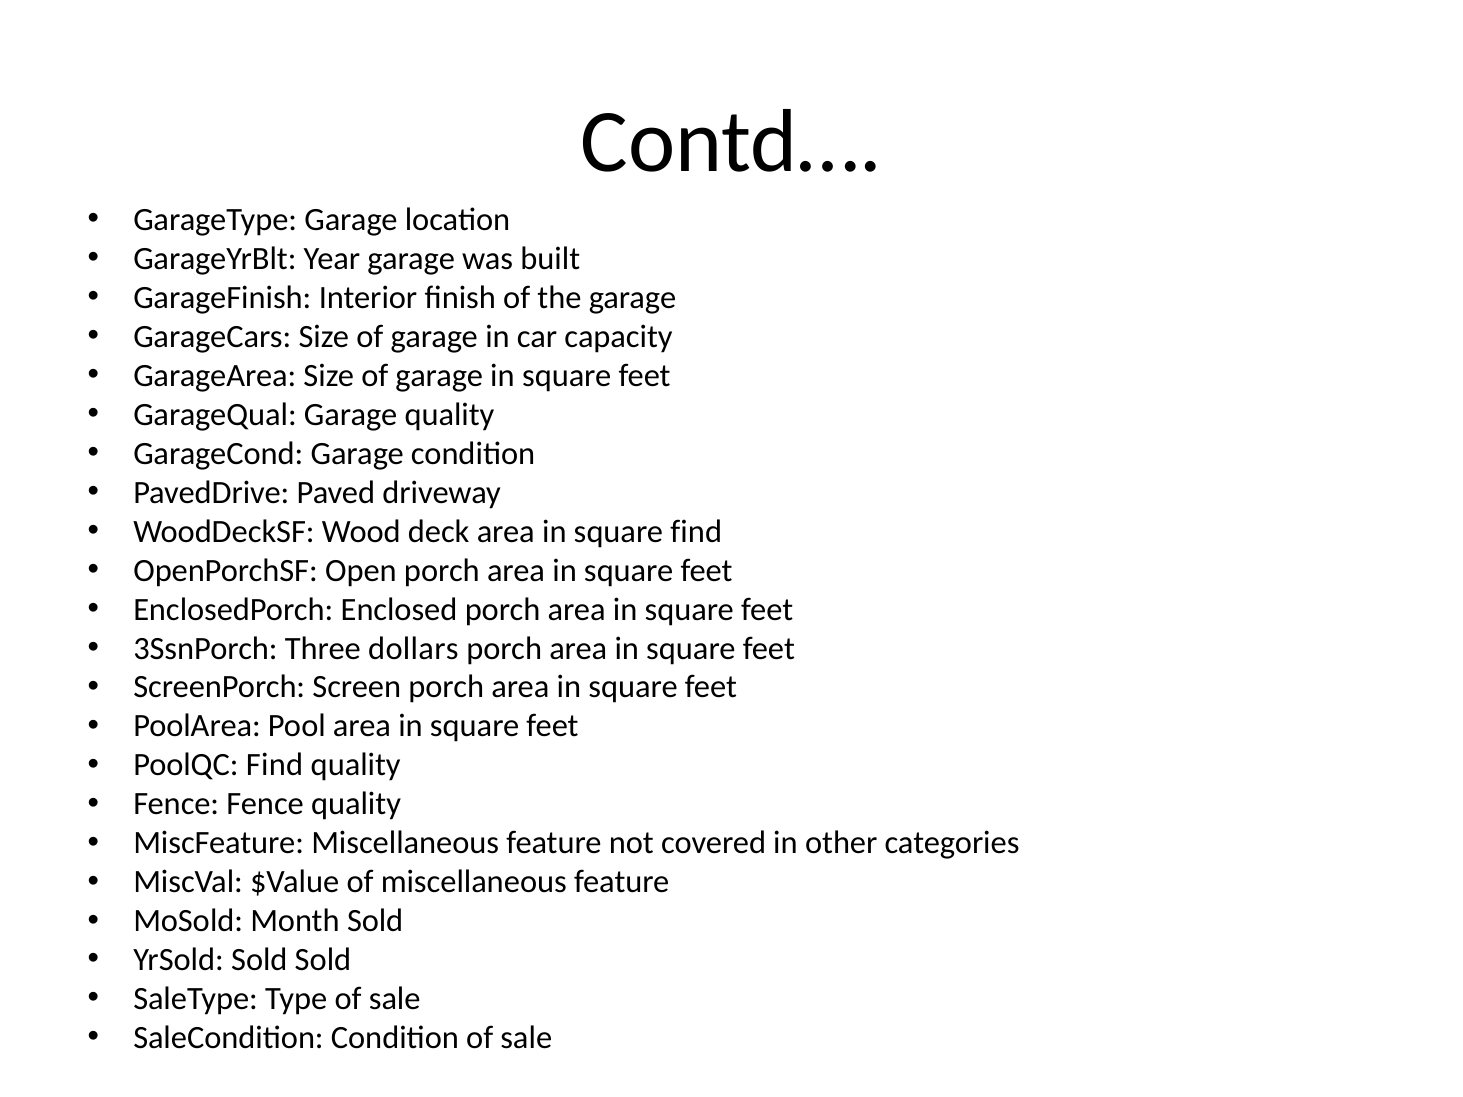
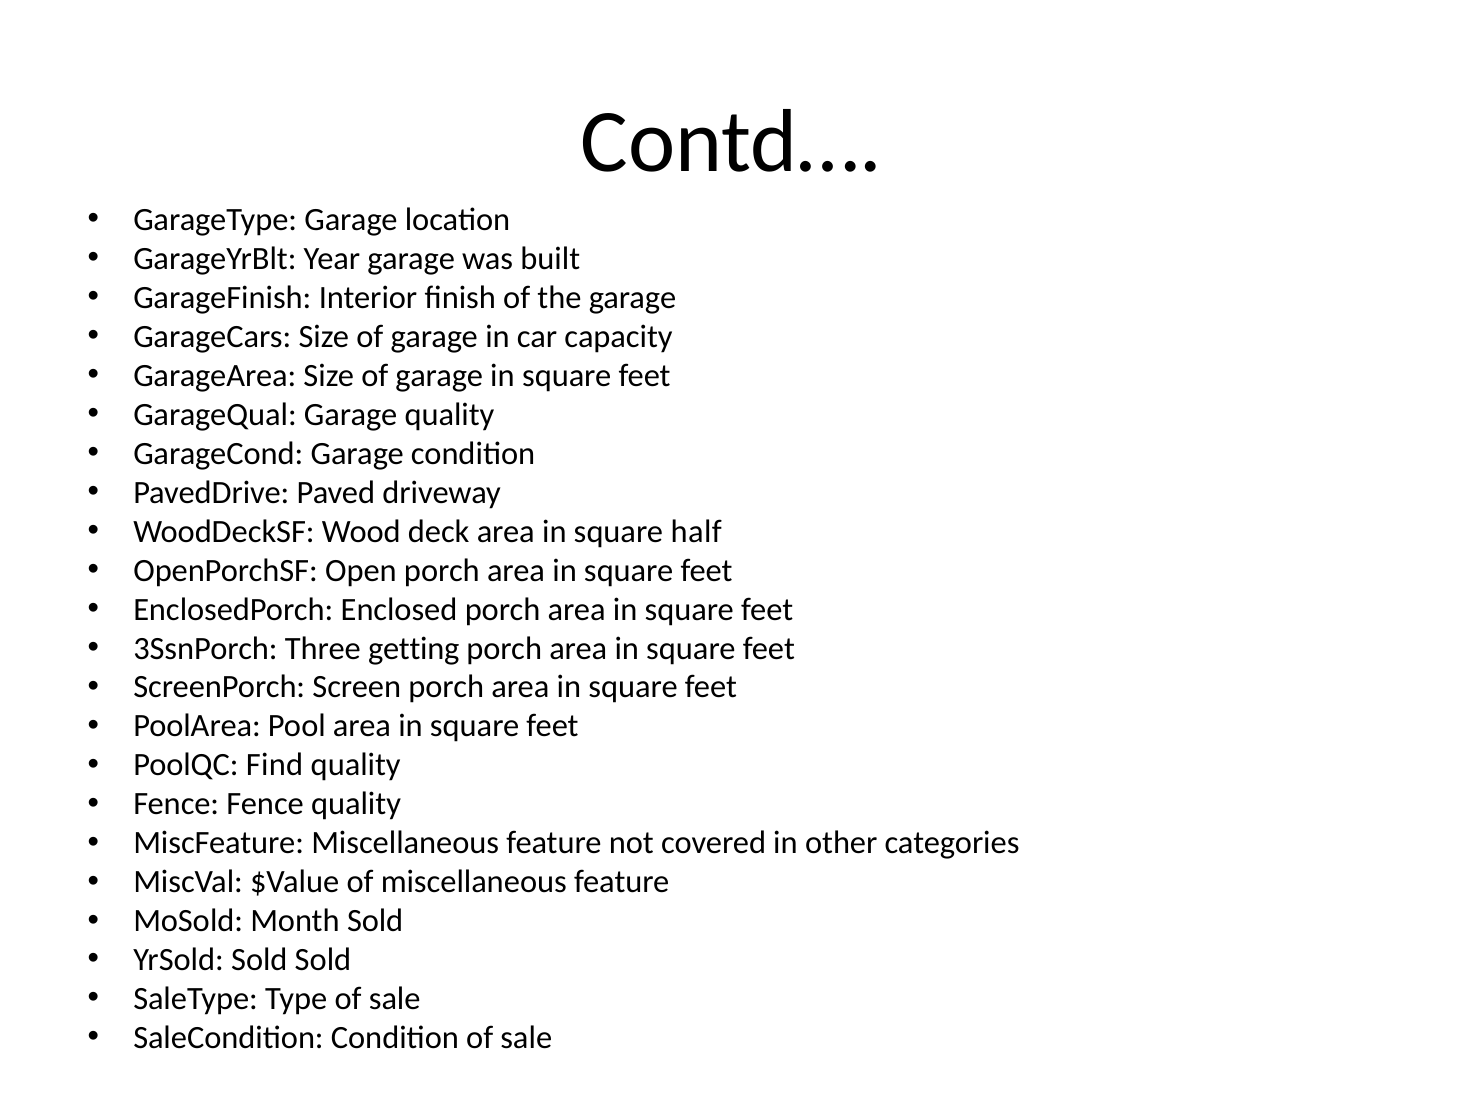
square find: find -> half
dollars: dollars -> getting
